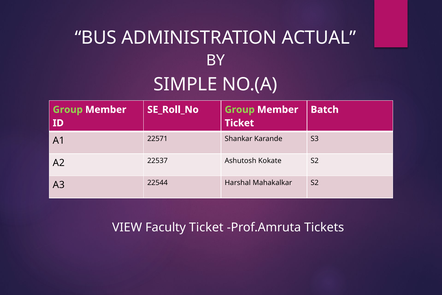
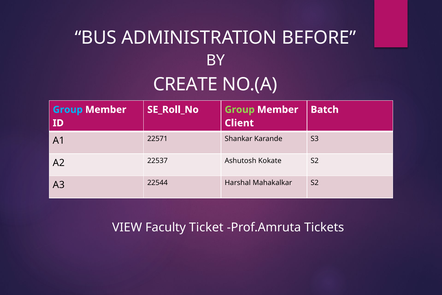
ACTUAL: ACTUAL -> BEFORE
SIMPLE: SIMPLE -> CREATE
Group at (68, 110) colour: light green -> light blue
Ticket at (239, 123): Ticket -> Client
